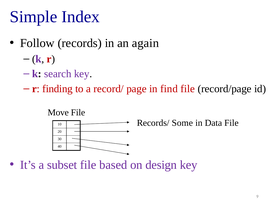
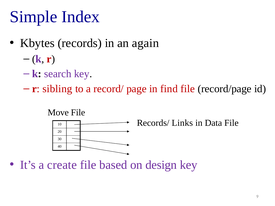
Follow: Follow -> Kbytes
finding: finding -> sibling
Some: Some -> Links
subset: subset -> create
